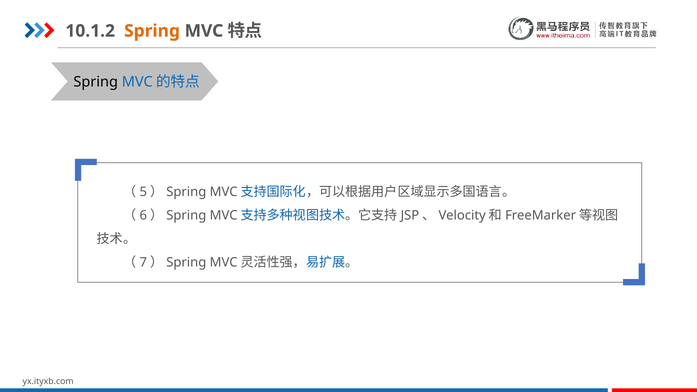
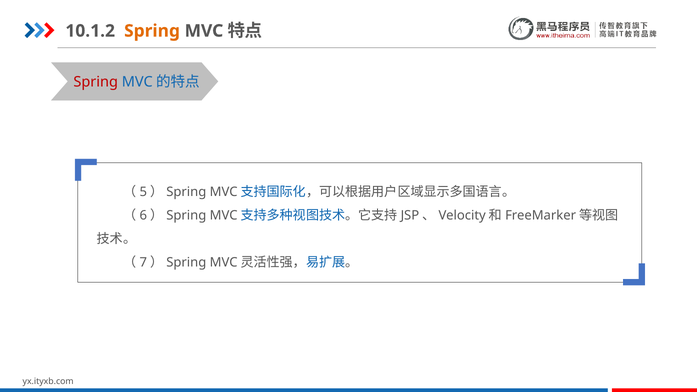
Spring at (96, 82) colour: black -> red
